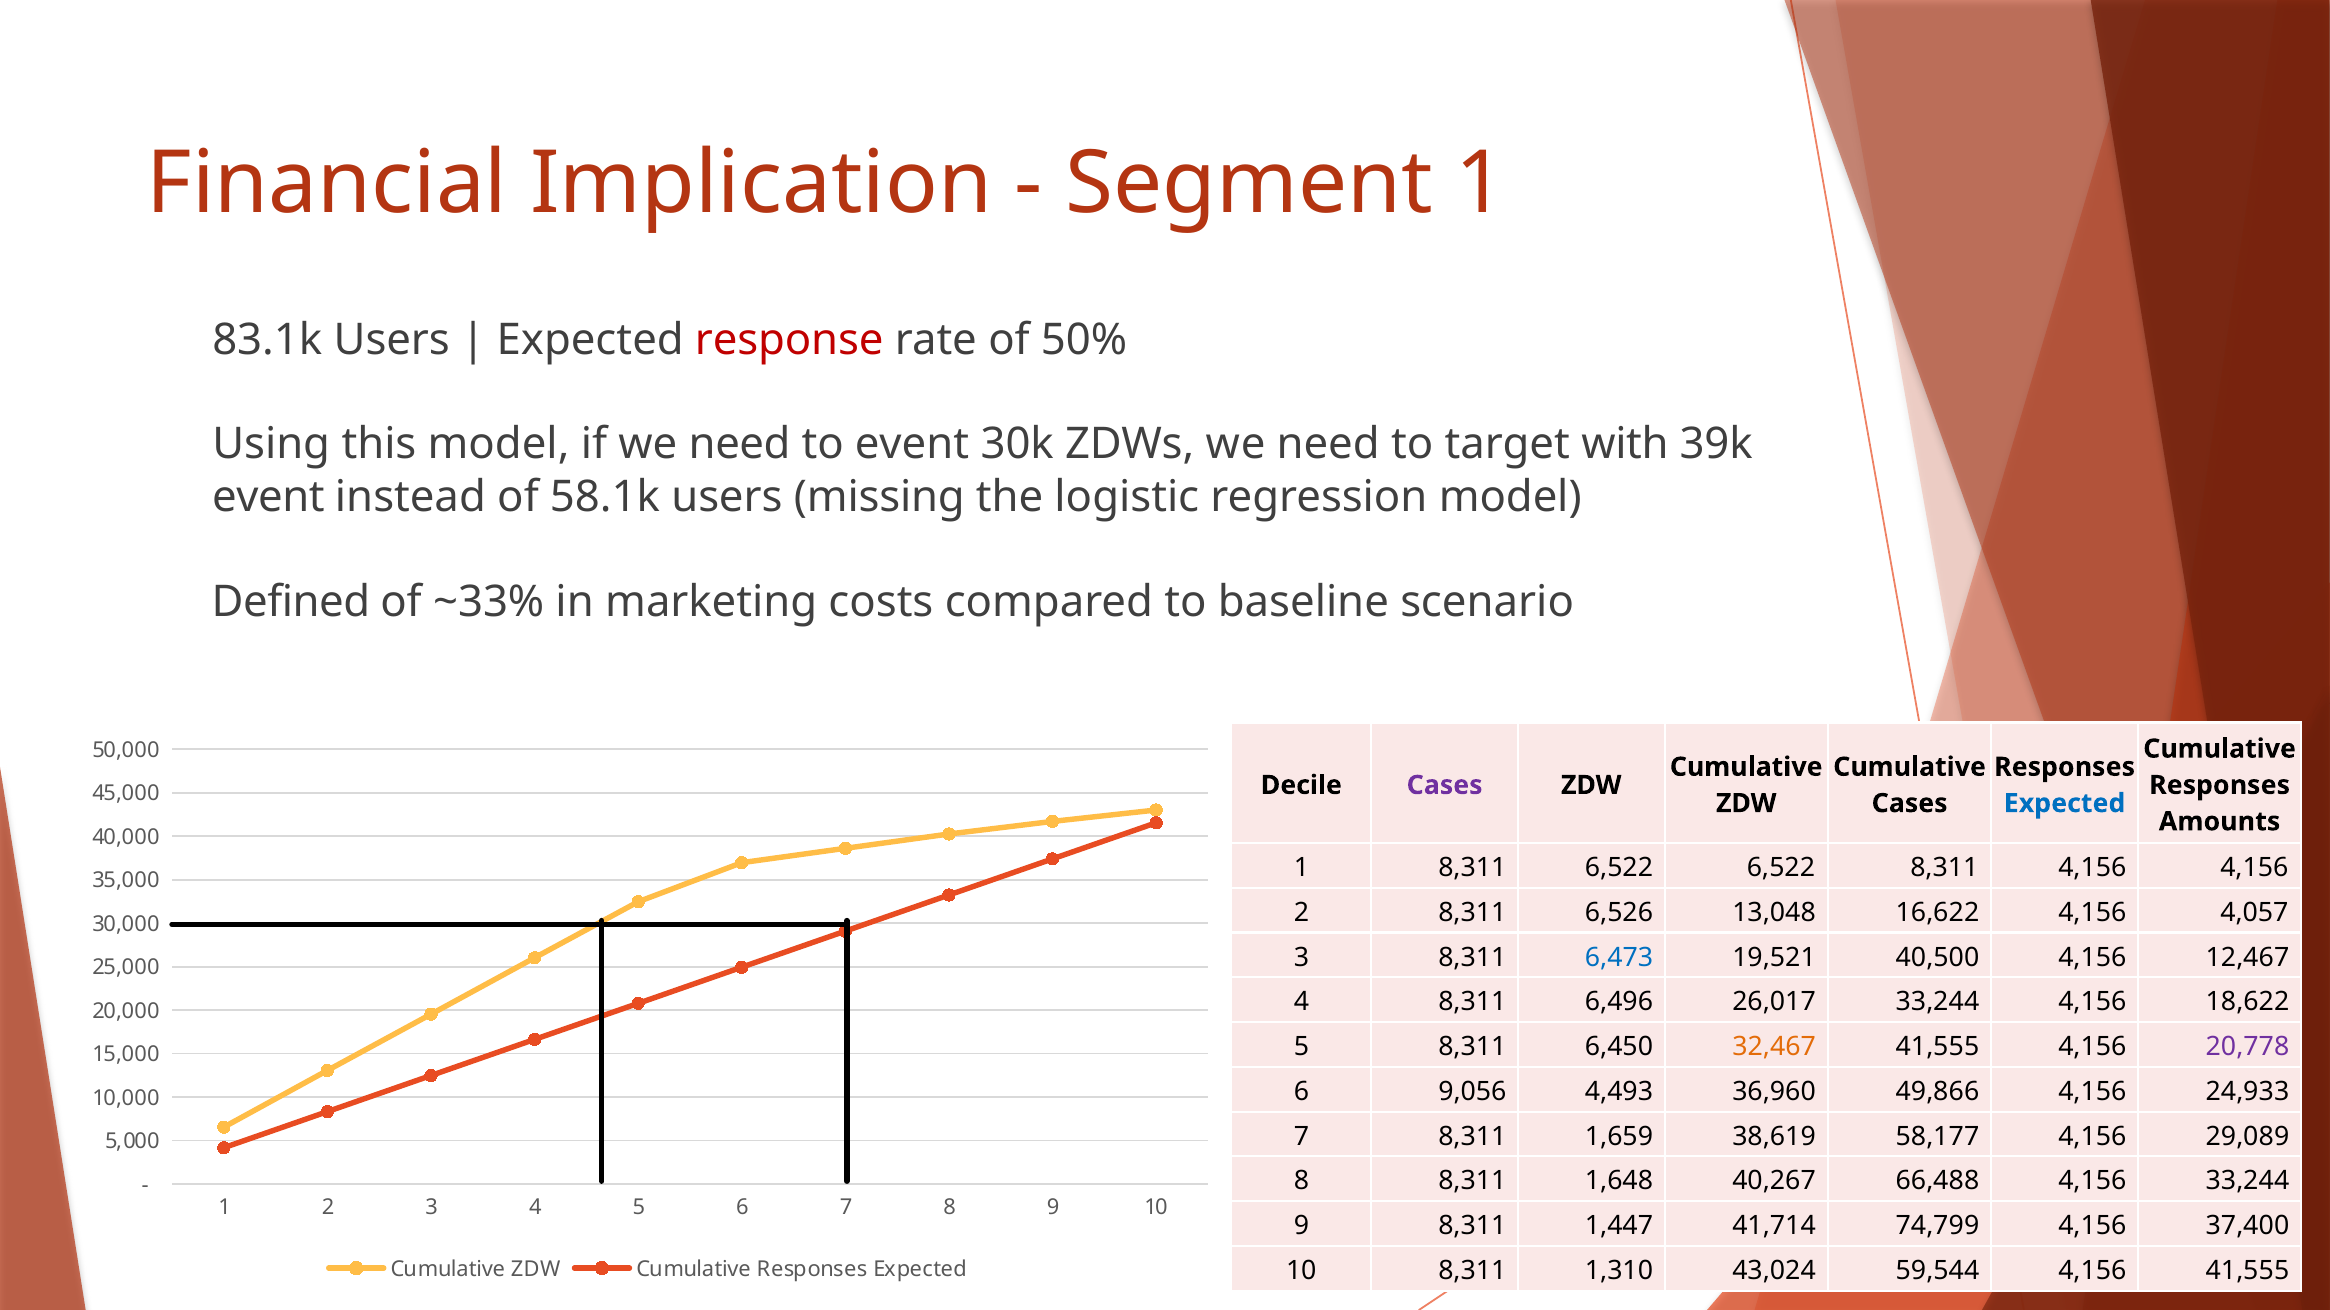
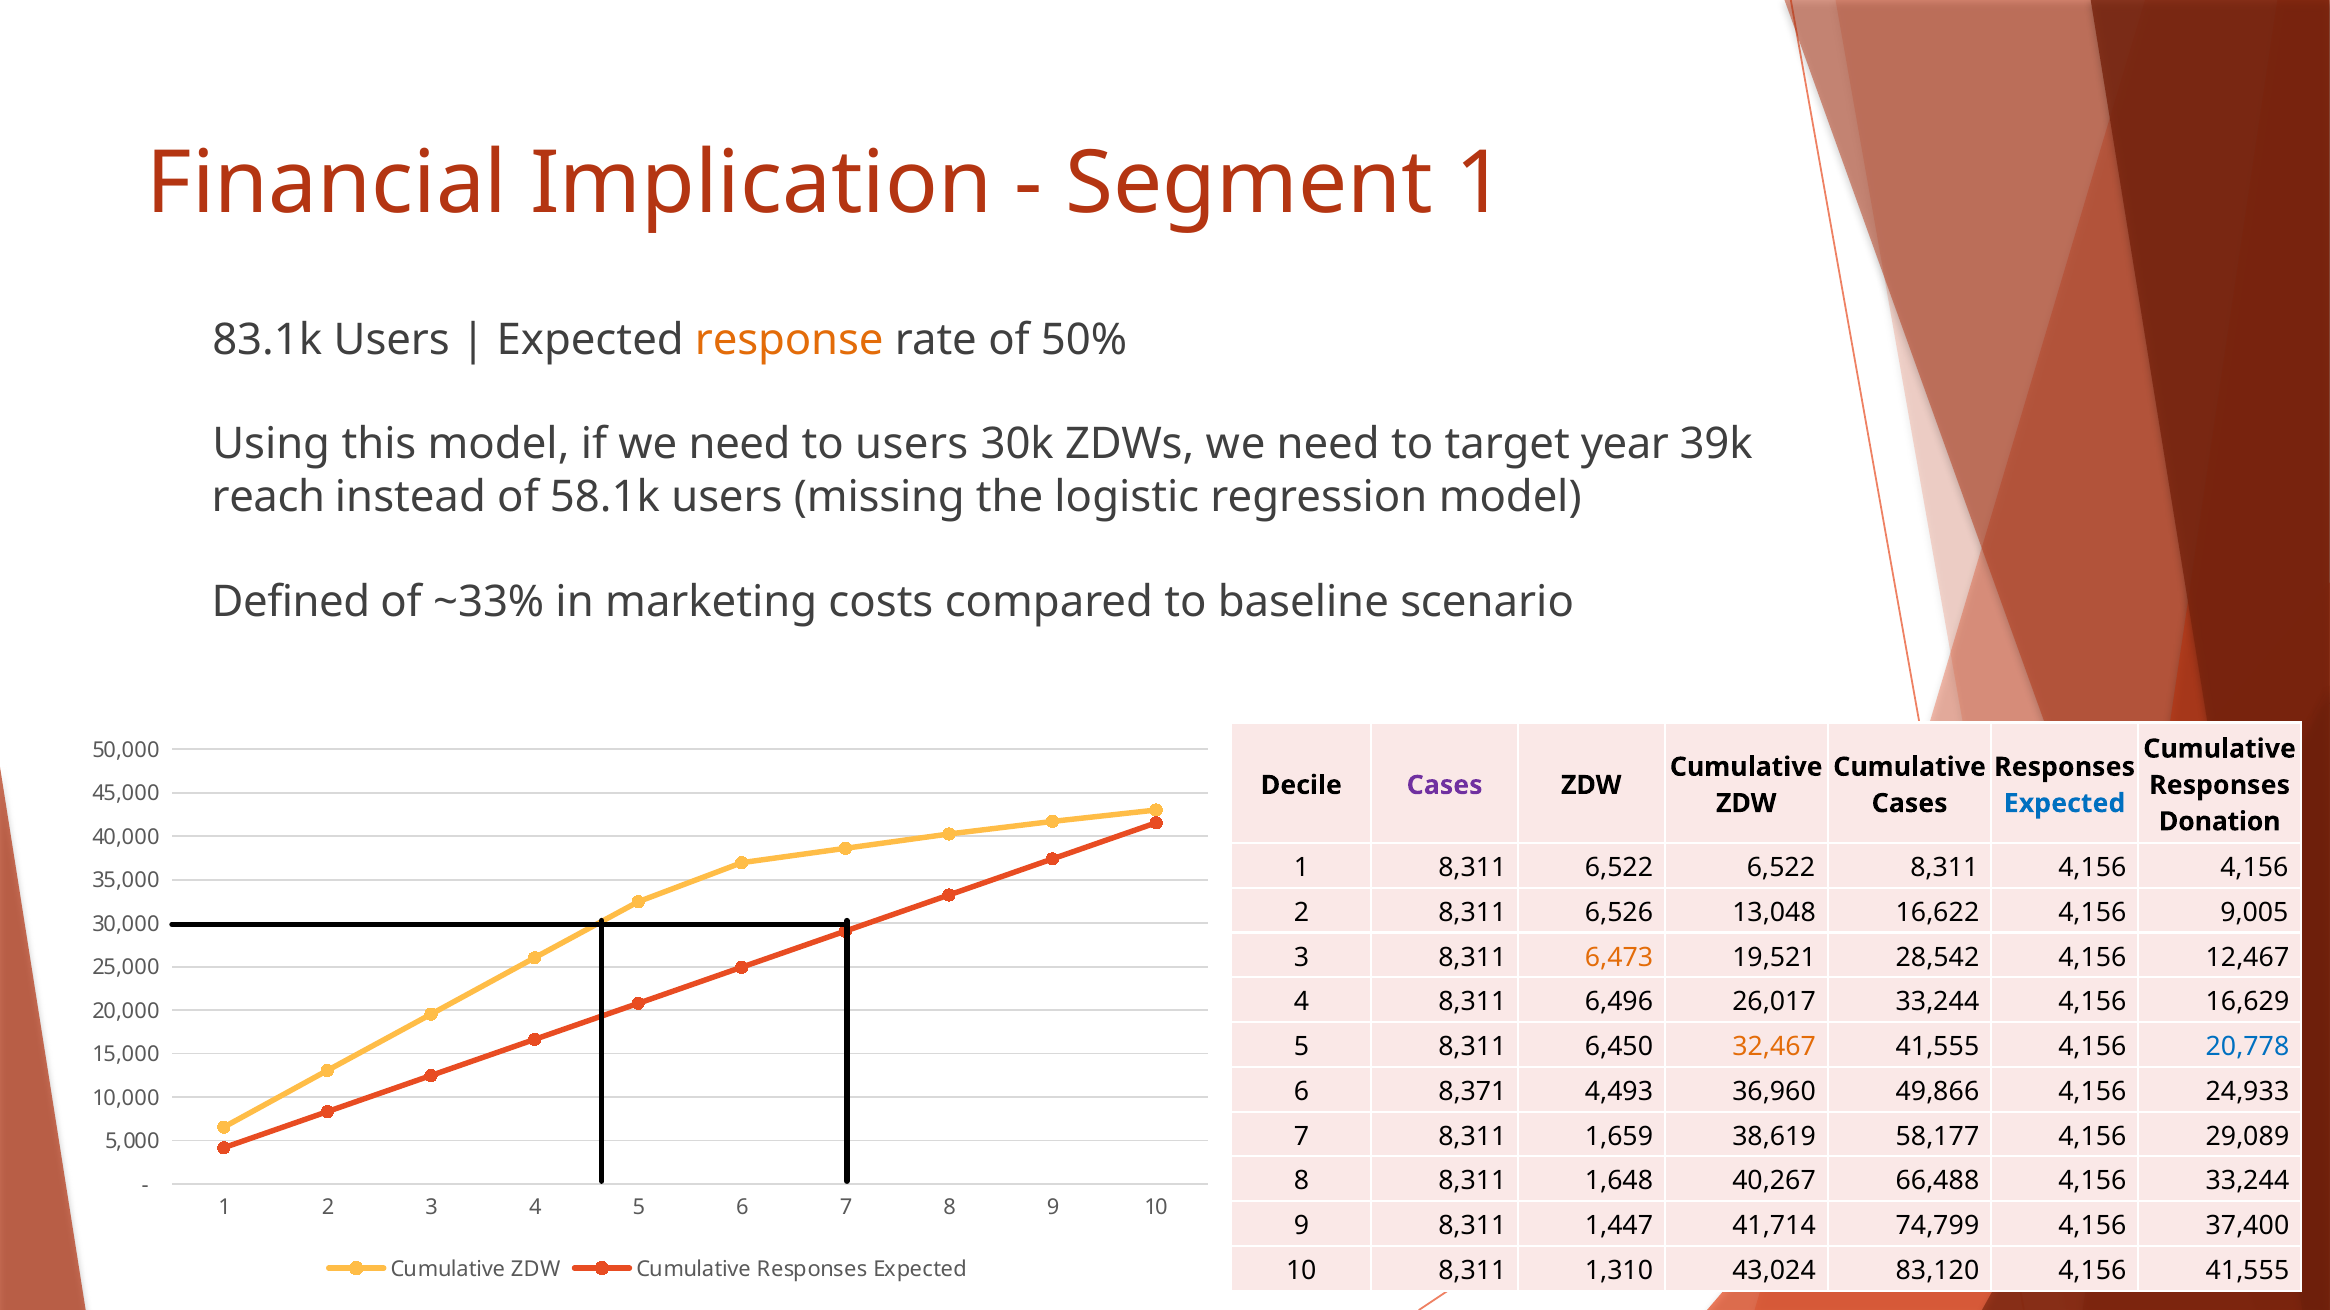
response colour: red -> orange
to event: event -> users
with: with -> year
event at (268, 497): event -> reach
Amounts: Amounts -> Donation
4,057: 4,057 -> 9,005
6,473 colour: blue -> orange
40,500: 40,500 -> 28,542
18,622: 18,622 -> 16,629
20,778 colour: purple -> blue
9,056: 9,056 -> 8,371
59,544: 59,544 -> 83,120
